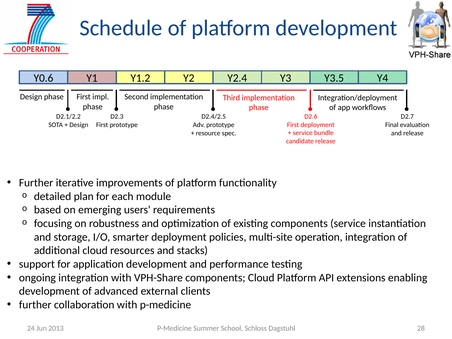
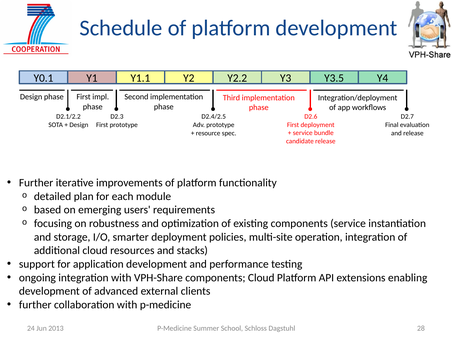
Y0.6: Y0.6 -> Y0.1
Y1.2: Y1.2 -> Y1.1
Y2.4: Y2.4 -> Y2.2
